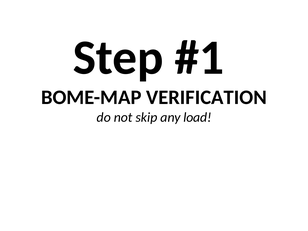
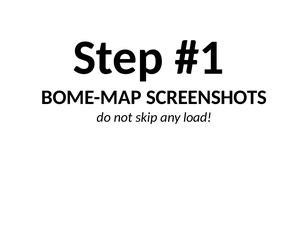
VERIFICATION: VERIFICATION -> SCREENSHOTS
